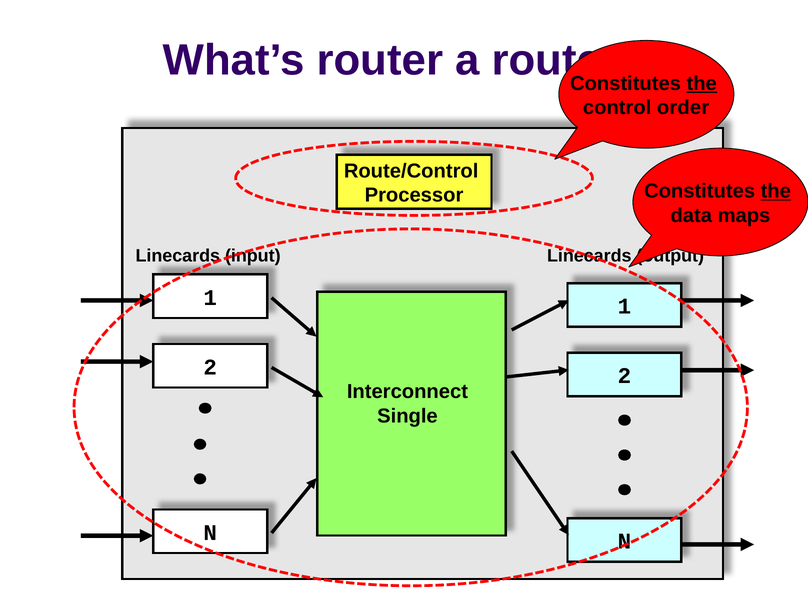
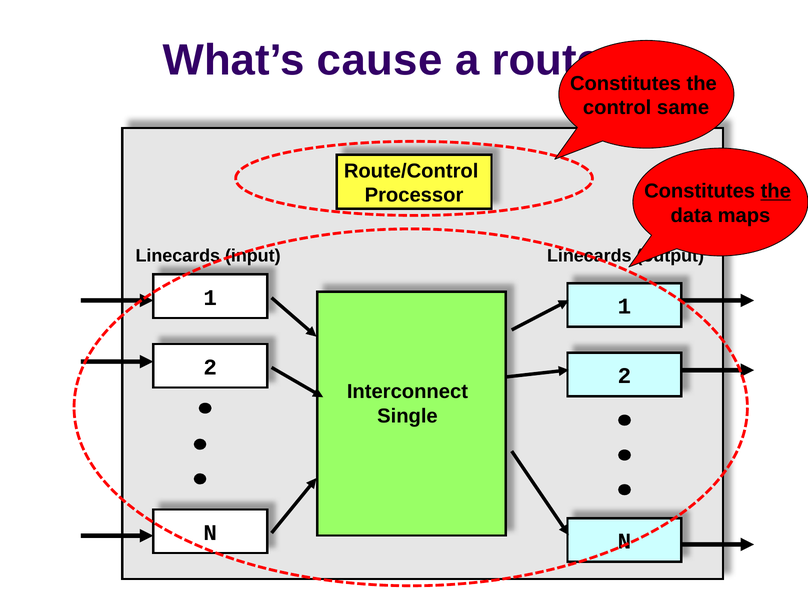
What’s router: router -> cause
the at (702, 84) underline: present -> none
order: order -> same
